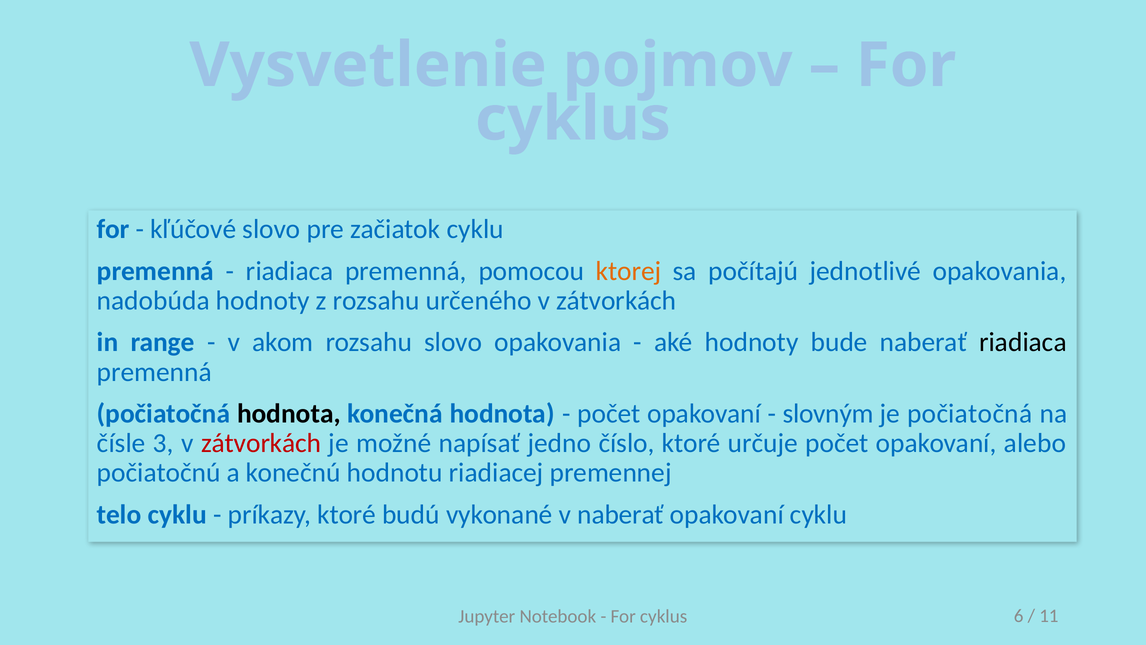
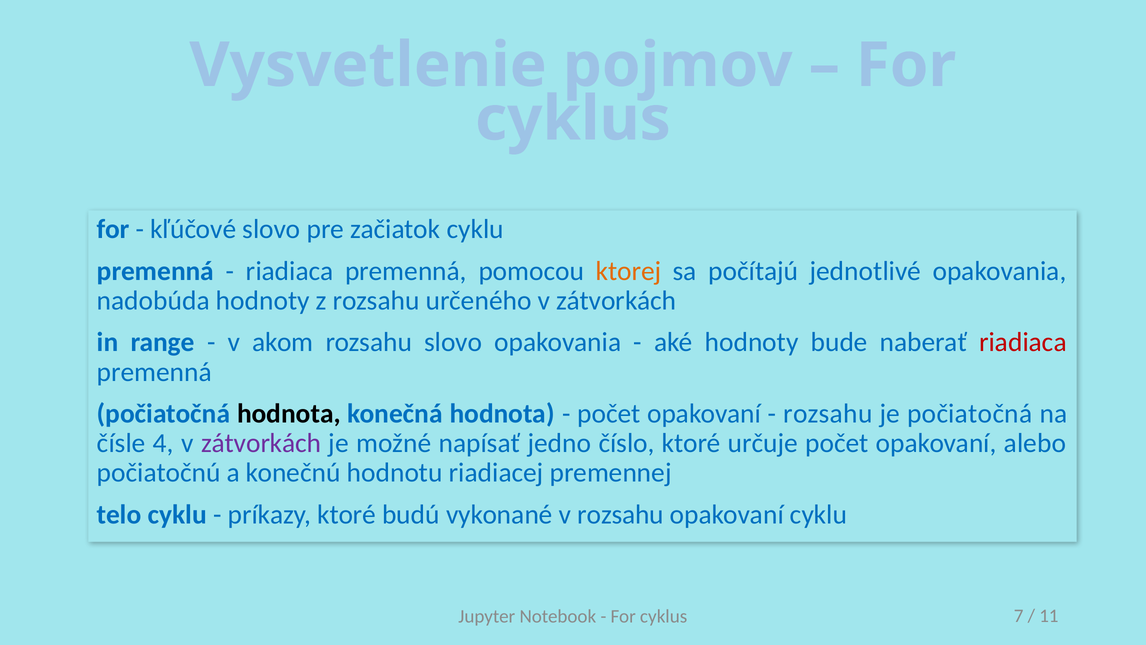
riadiaca at (1023, 342) colour: black -> red
slovným at (828, 413): slovným -> rozsahu
3: 3 -> 4
zátvorkách at (261, 443) colour: red -> purple
v naberať: naberať -> rozsahu
6: 6 -> 7
